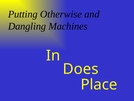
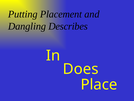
Otherwise: Otherwise -> Placement
Machines: Machines -> Describes
